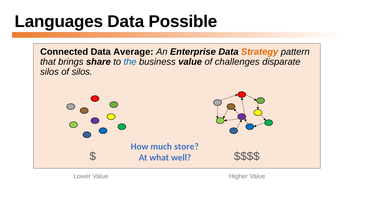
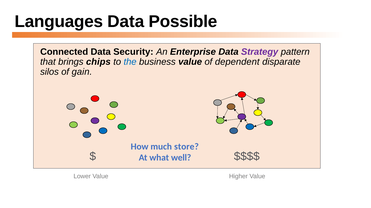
Average: Average -> Security
Strategy colour: orange -> purple
share: share -> chips
challenges: challenges -> dependent
of silos: silos -> gain
